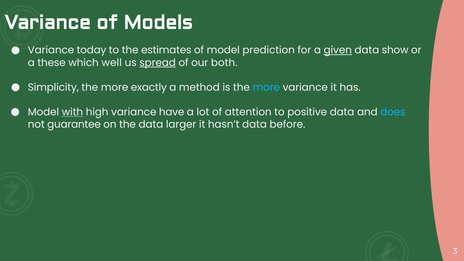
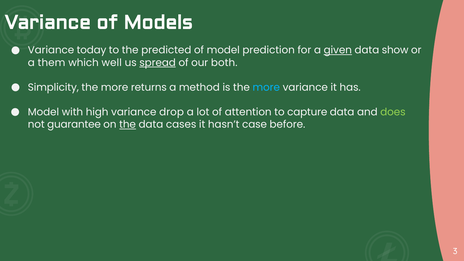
estimates: estimates -> predicted
these: these -> them
exactly: exactly -> returns
with underline: present -> none
have: have -> drop
positive: positive -> capture
does colour: light blue -> light green
the at (128, 124) underline: none -> present
larger: larger -> cases
hasn’t data: data -> case
